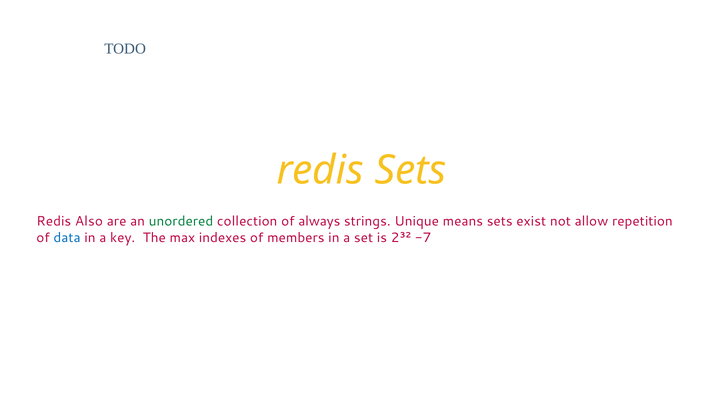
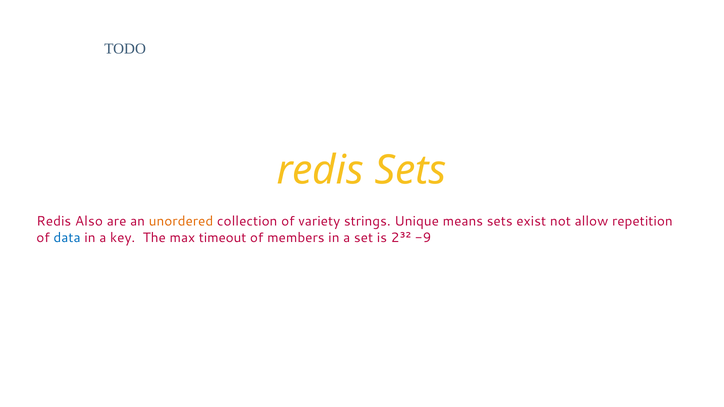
unordered colour: green -> orange
always: always -> variety
indexes: indexes -> timeout
-7: -7 -> -9
